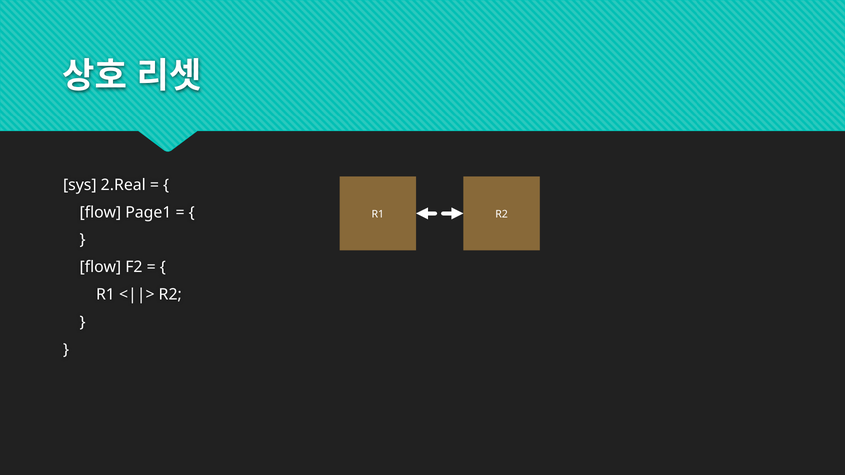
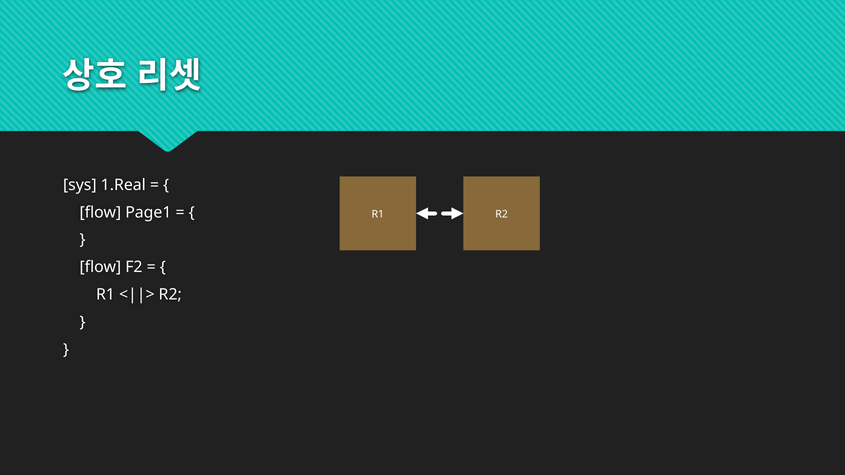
2.Real: 2.Real -> 1.Real
